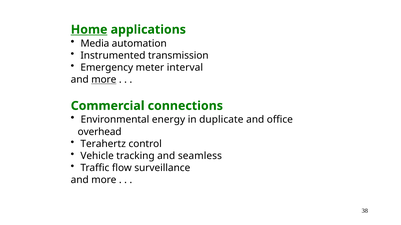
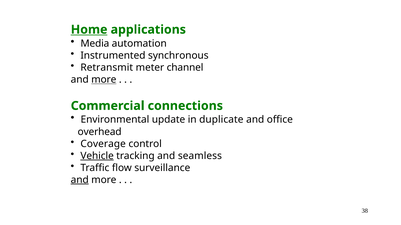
transmission: transmission -> synchronous
Emergency: Emergency -> Retransmit
interval: interval -> channel
energy: energy -> update
Terahertz: Terahertz -> Coverage
Vehicle underline: none -> present
and at (80, 180) underline: none -> present
